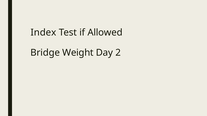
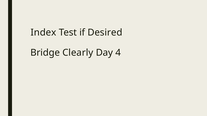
Allowed: Allowed -> Desired
Weight: Weight -> Clearly
2: 2 -> 4
